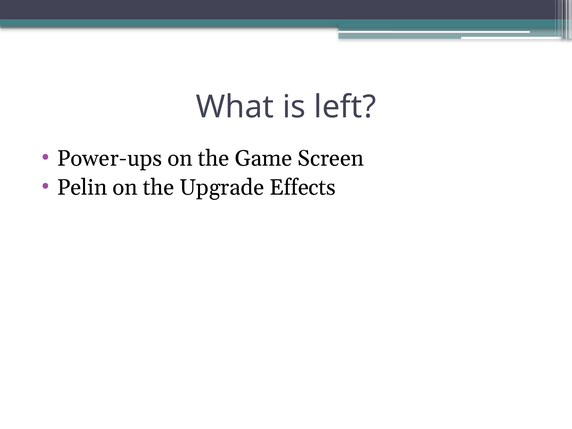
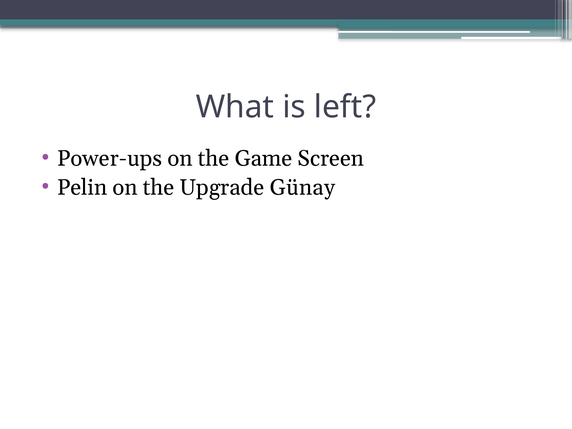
Effects: Effects -> Günay
